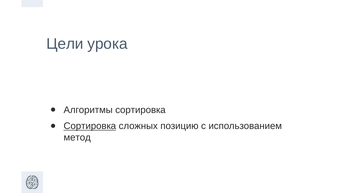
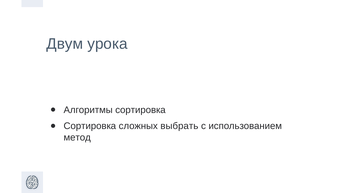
Цели: Цели -> Двум
Сортировка at (90, 126) underline: present -> none
позицию: позицию -> выбрать
